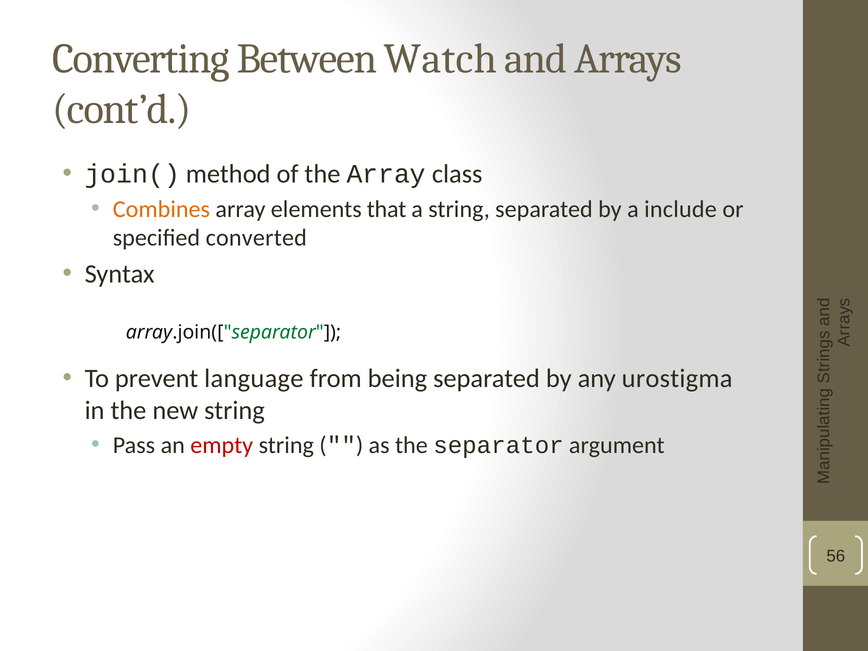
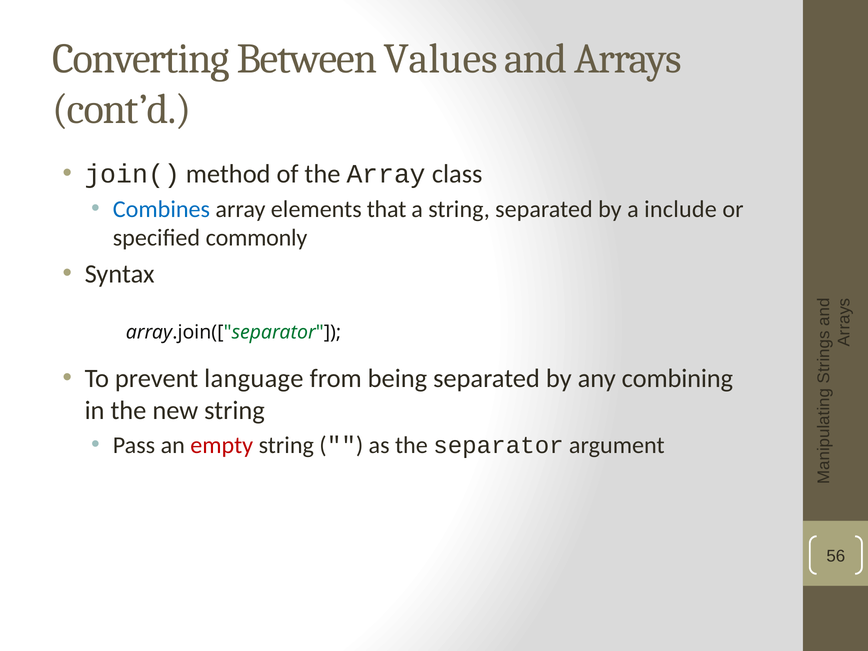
Watch: Watch -> Values
Combines colour: orange -> blue
converted: converted -> commonly
urostigma: urostigma -> combining
